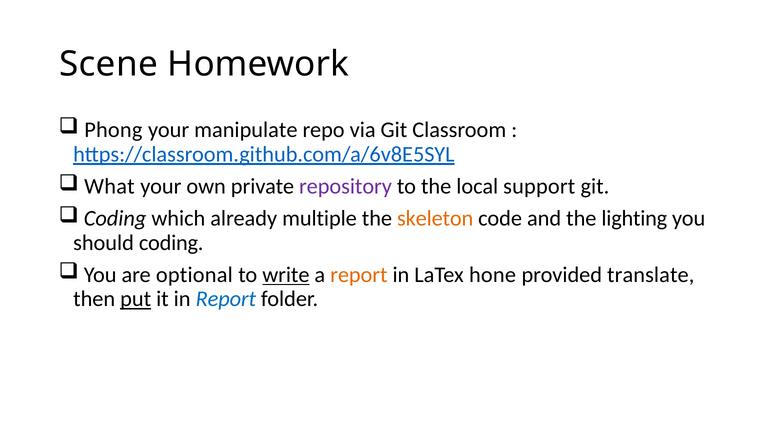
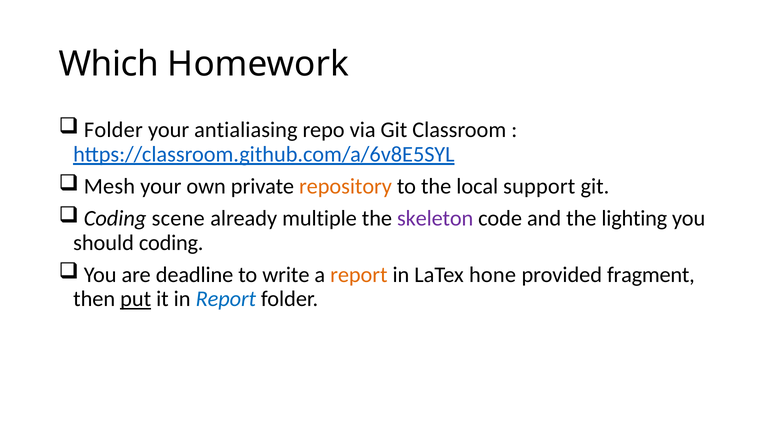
Scene: Scene -> Which
Phong at (113, 130): Phong -> Folder
manipulate: manipulate -> antialiasing
What: What -> Mesh
repository colour: purple -> orange
which: which -> scene
skeleton colour: orange -> purple
optional: optional -> deadline
write underline: present -> none
translate: translate -> fragment
